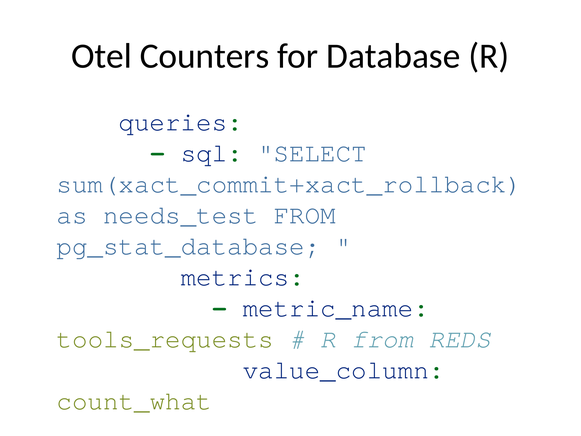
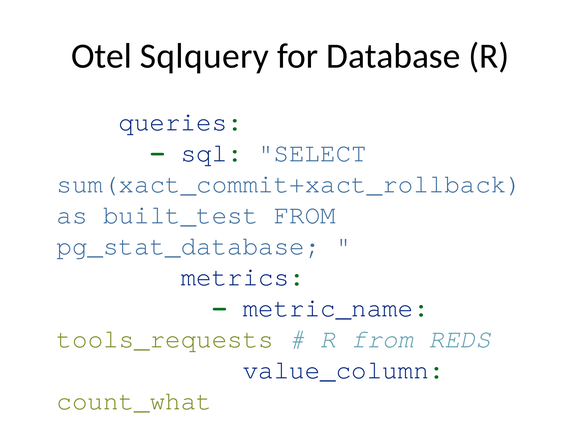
Counters: Counters -> Sqlquery
needs_test: needs_test -> built_test
